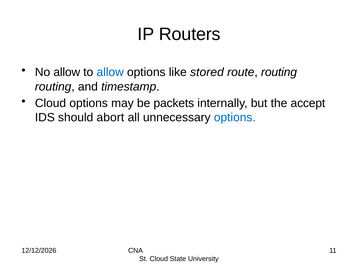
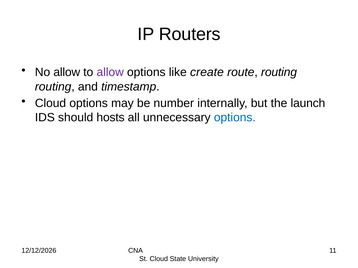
allow at (110, 72) colour: blue -> purple
stored: stored -> create
packets: packets -> number
accept: accept -> launch
abort: abort -> hosts
